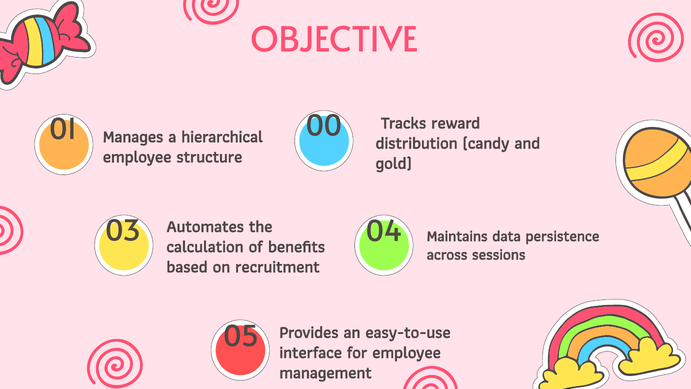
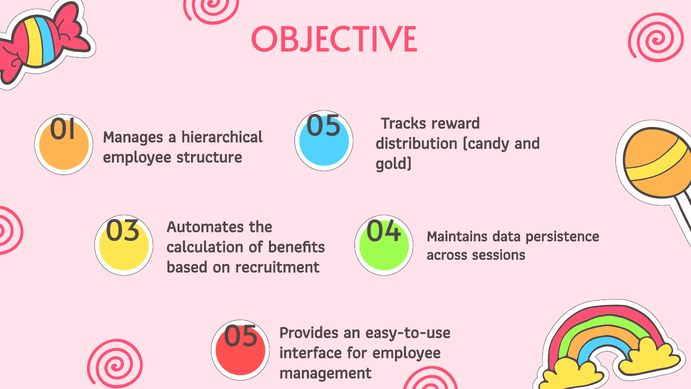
01 00: 00 -> 05
